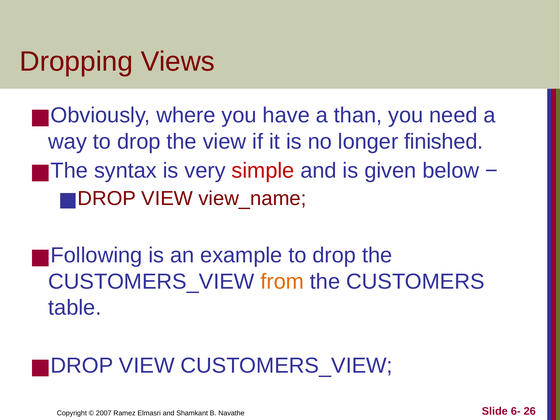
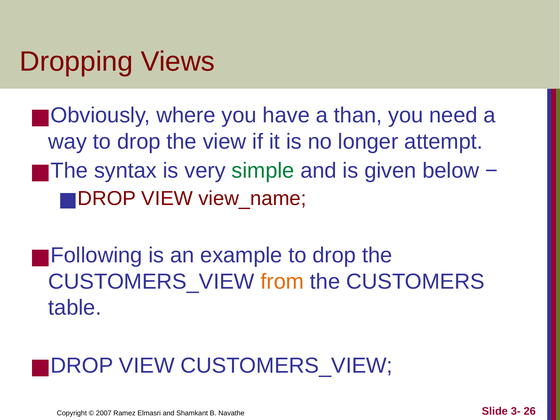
finished: finished -> attempt
simple colour: red -> green
6-: 6- -> 3-
